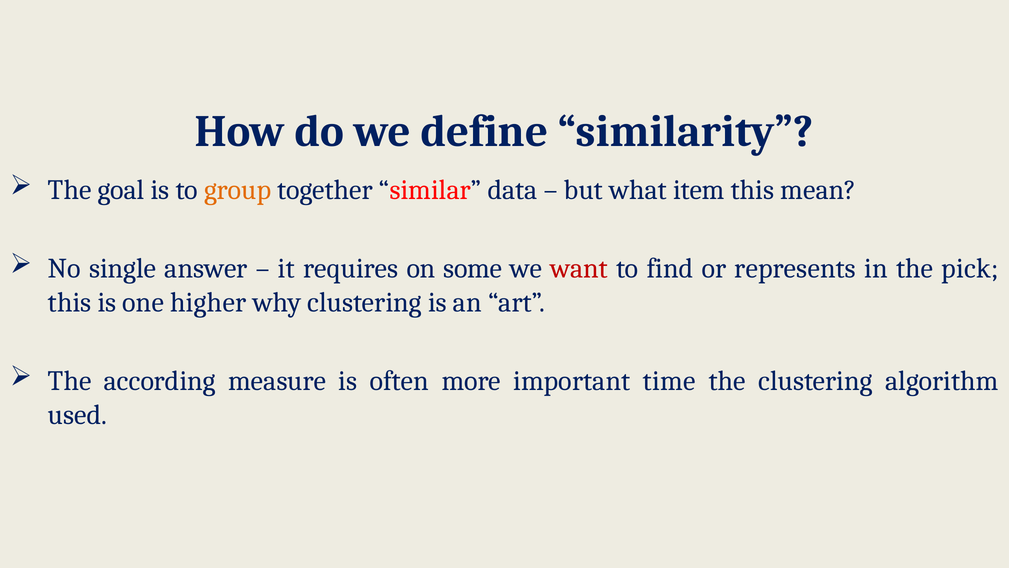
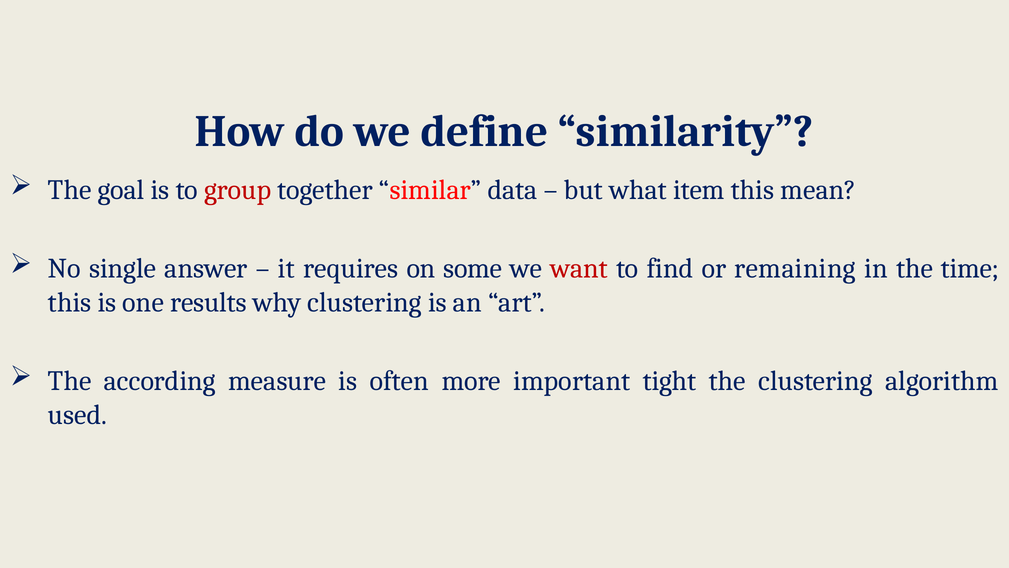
group colour: orange -> red
represents: represents -> remaining
pick: pick -> time
higher: higher -> results
time: time -> tight
